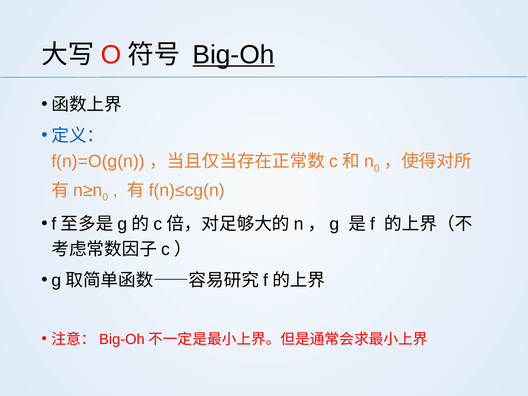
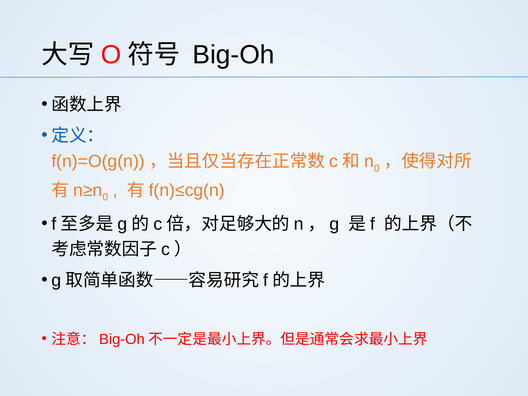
Big-Oh underline: present -> none
